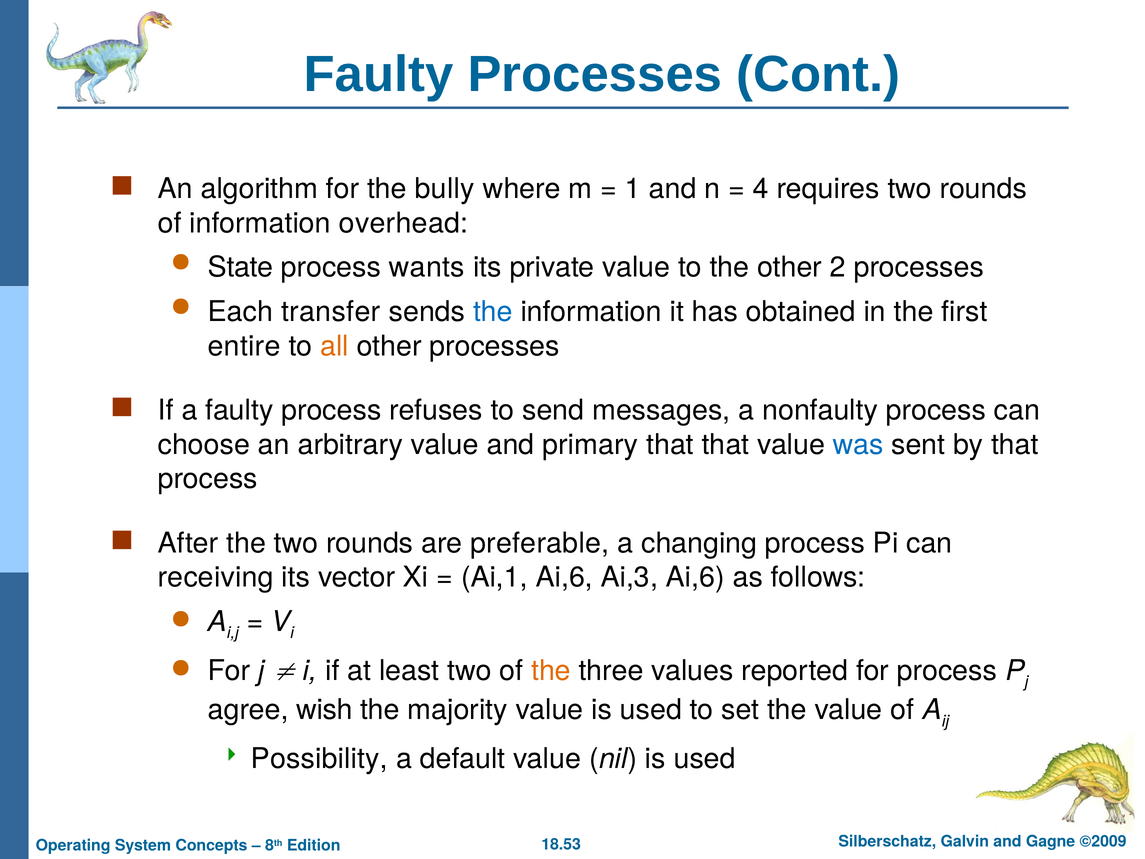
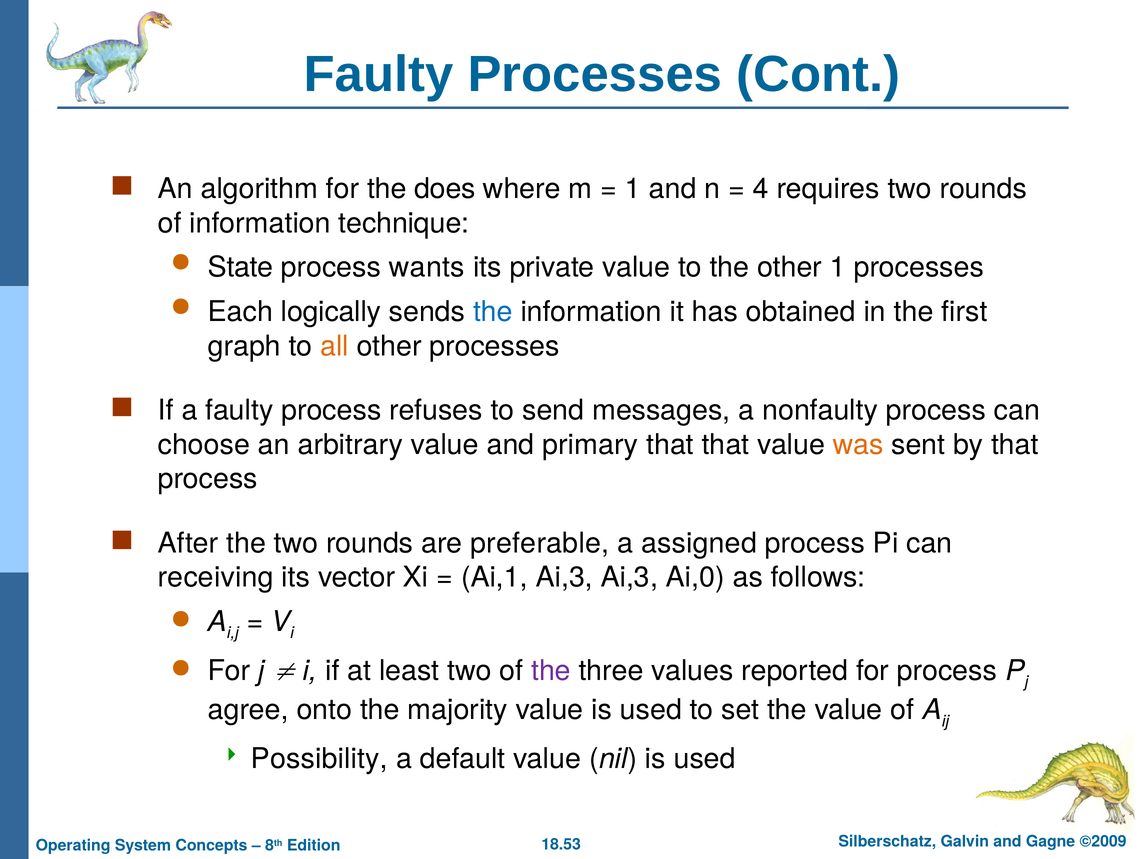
bully: bully -> does
overhead: overhead -> technique
other 2: 2 -> 1
transfer: transfer -> logically
entire: entire -> graph
was colour: blue -> orange
changing: changing -> assigned
Ai,1 Ai,6: Ai,6 -> Ai,3
Ai,3 Ai,6: Ai,6 -> Ai,0
the at (551, 671) colour: orange -> purple
wish: wish -> onto
